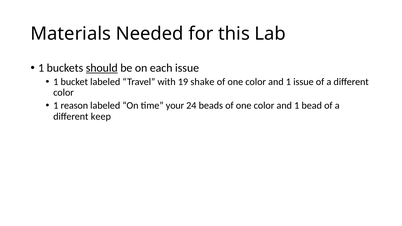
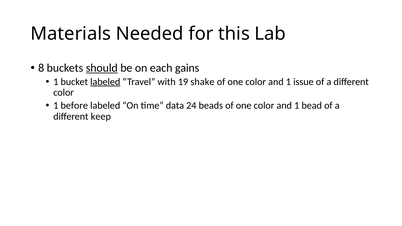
1 at (41, 68): 1 -> 8
each issue: issue -> gains
labeled at (105, 82) underline: none -> present
reason: reason -> before
your: your -> data
